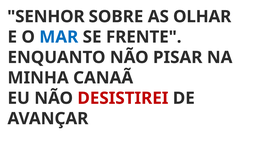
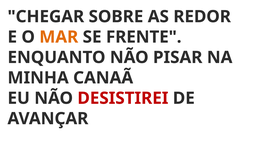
SENHOR: SENHOR -> CHEGAR
OLHAR: OLHAR -> REDOR
MAR colour: blue -> orange
